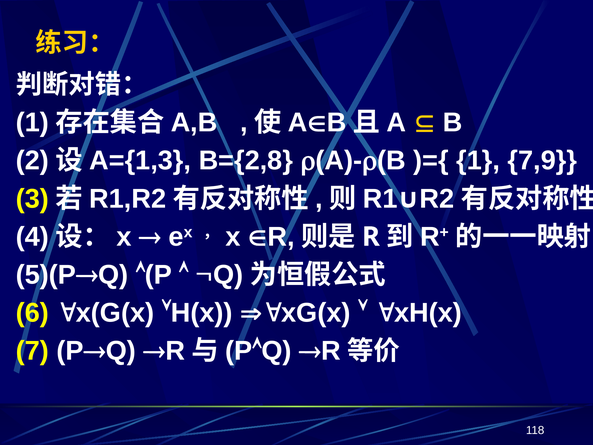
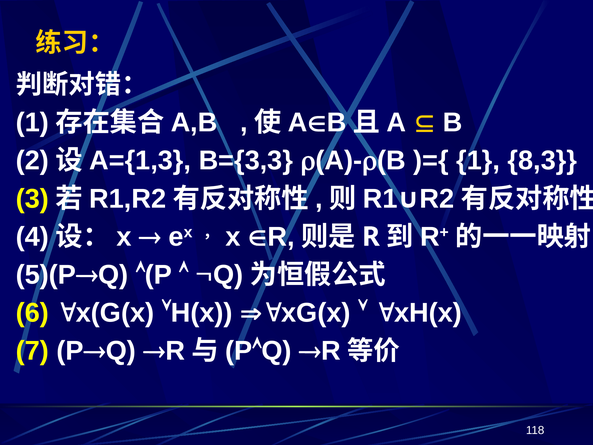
B={2,8: B={2,8 -> B={3,3
7,9: 7,9 -> 8,3
